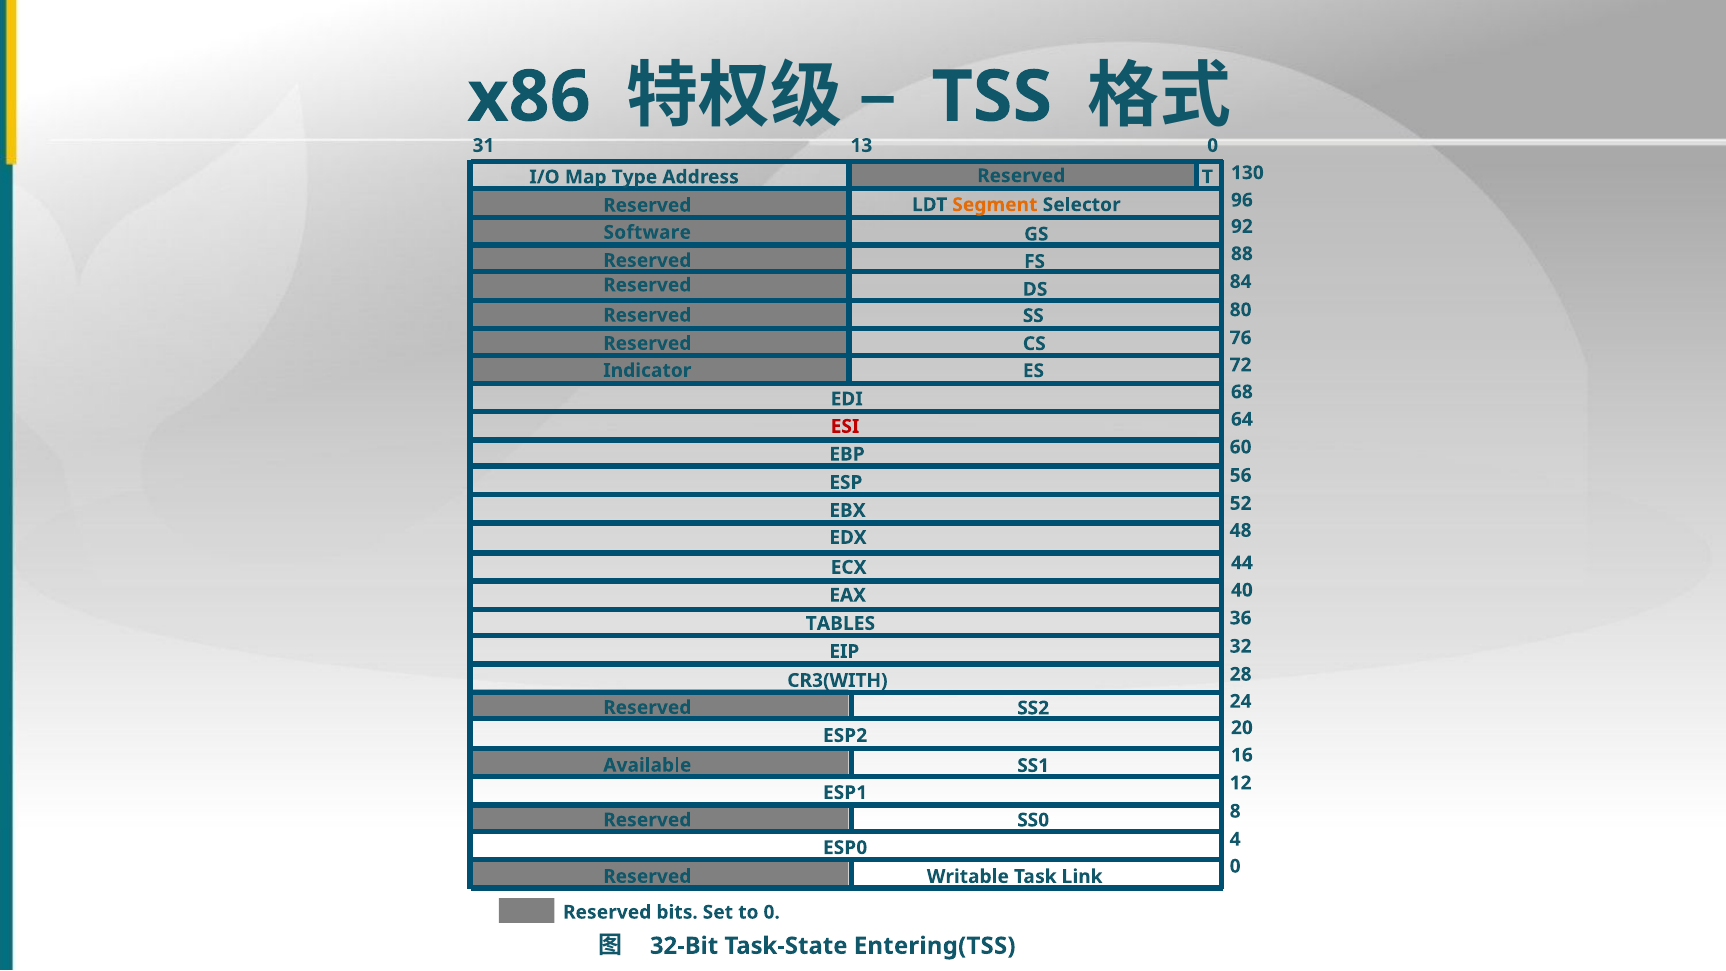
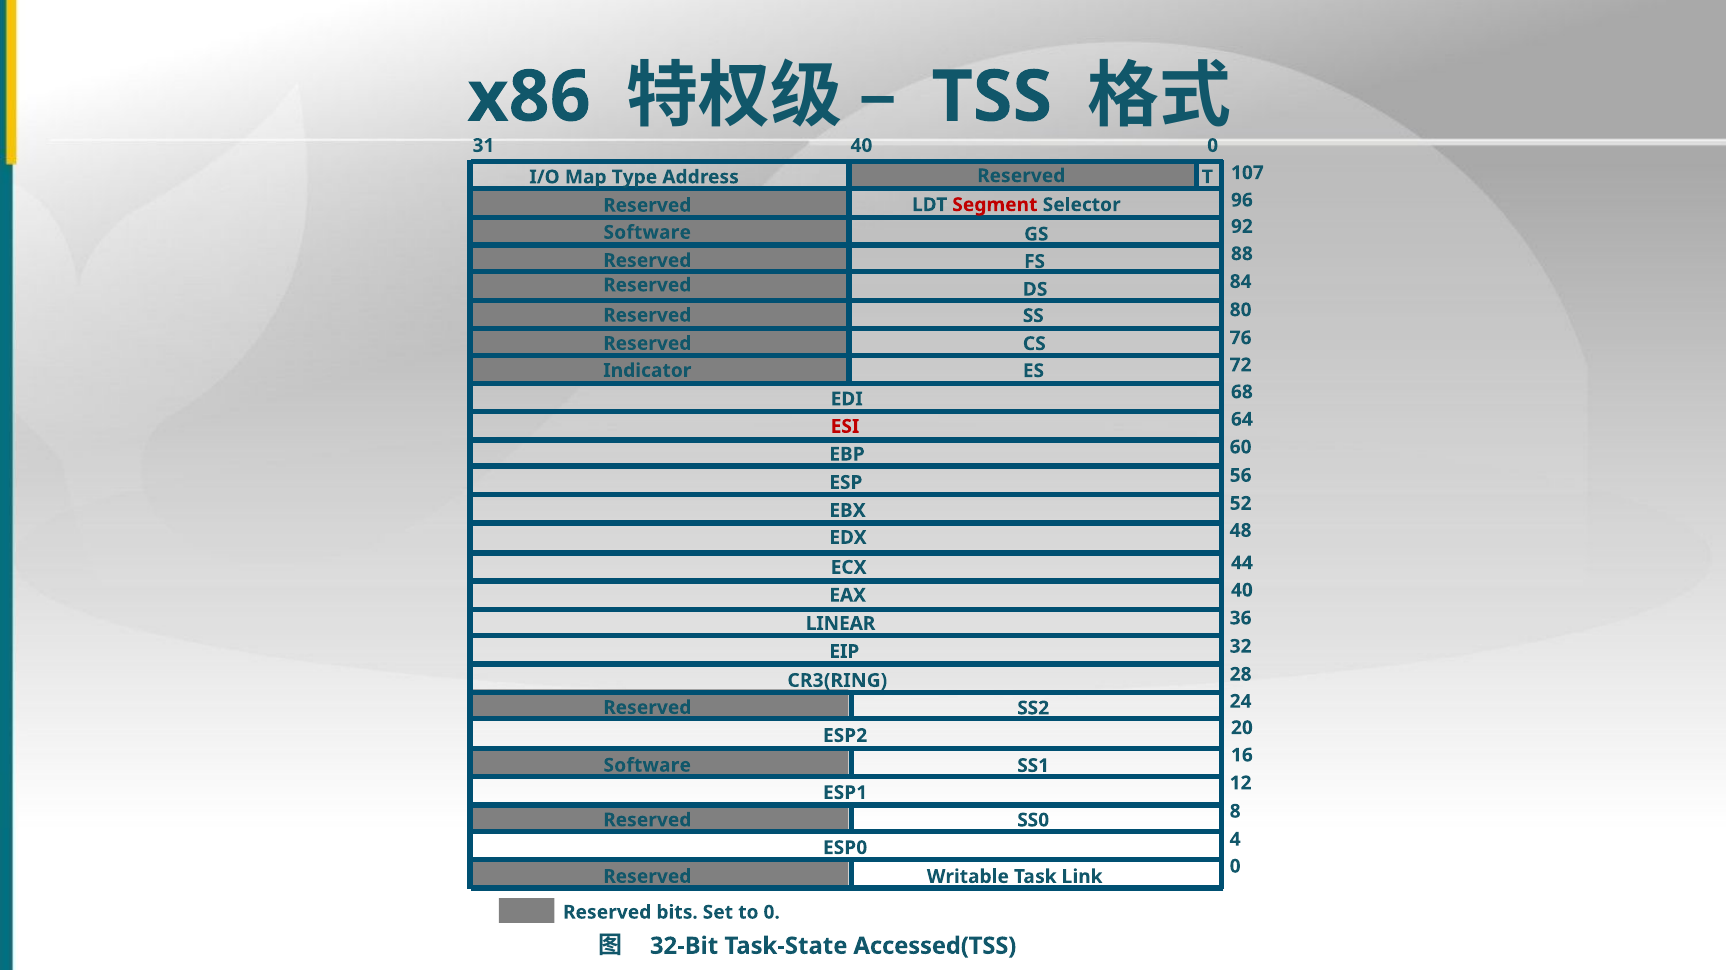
13 at (861, 146): 13 -> 40
130: 130 -> 107
Segment colour: orange -> red
TABLES: TABLES -> LINEAR
CR3(WITH: CR3(WITH -> CR3(RING
Available at (647, 765): Available -> Software
Entering(TSS: Entering(TSS -> Accessed(TSS
